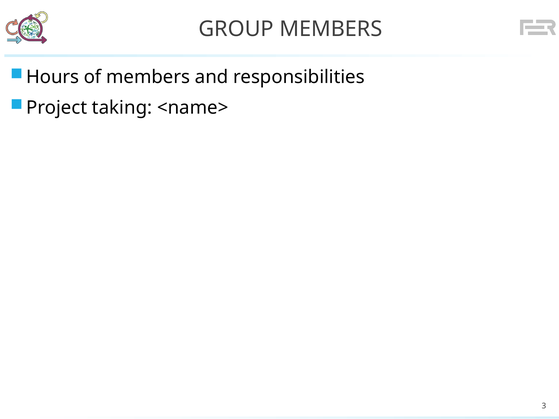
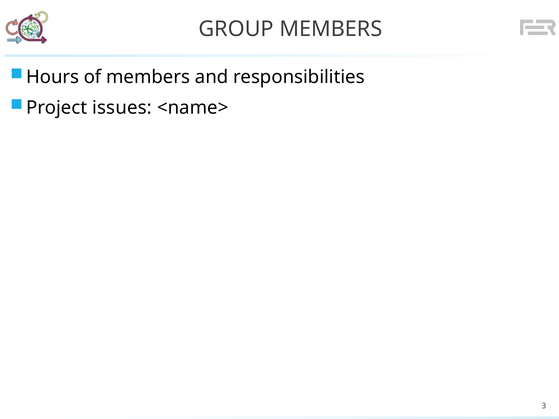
taking: taking -> issues
